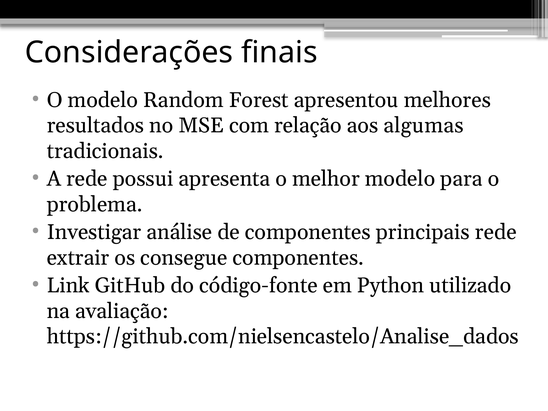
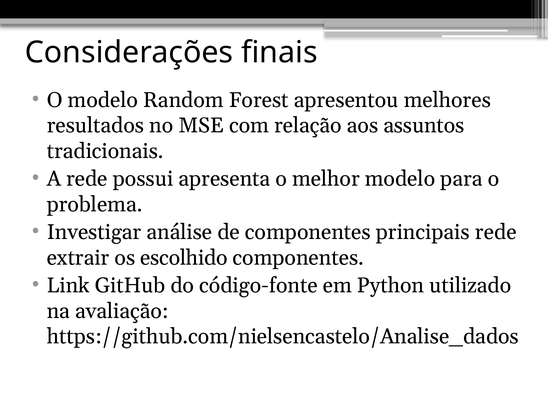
algumas: algumas -> assuntos
consegue: consegue -> escolhido
